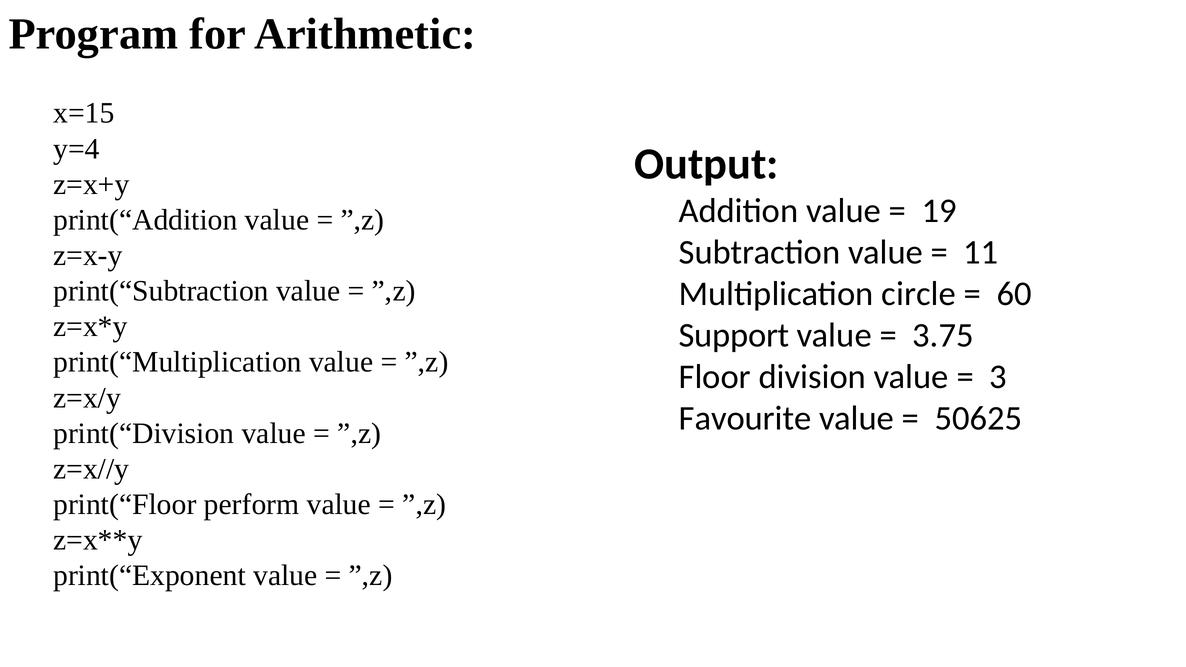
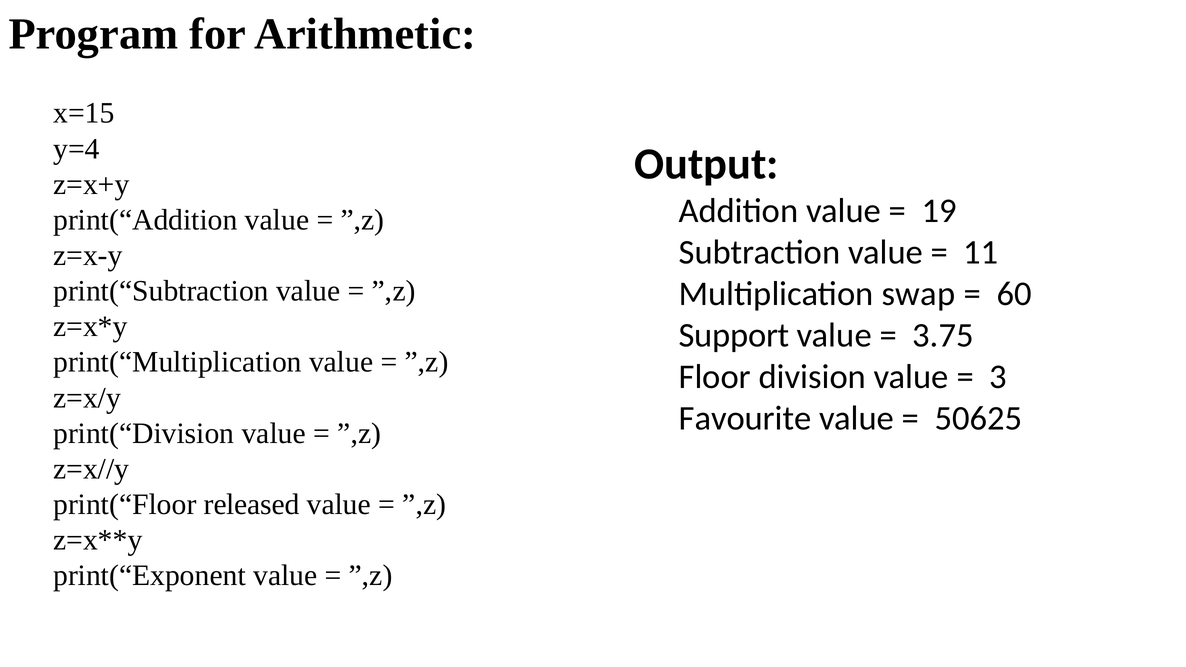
circle: circle -> swap
perform: perform -> released
